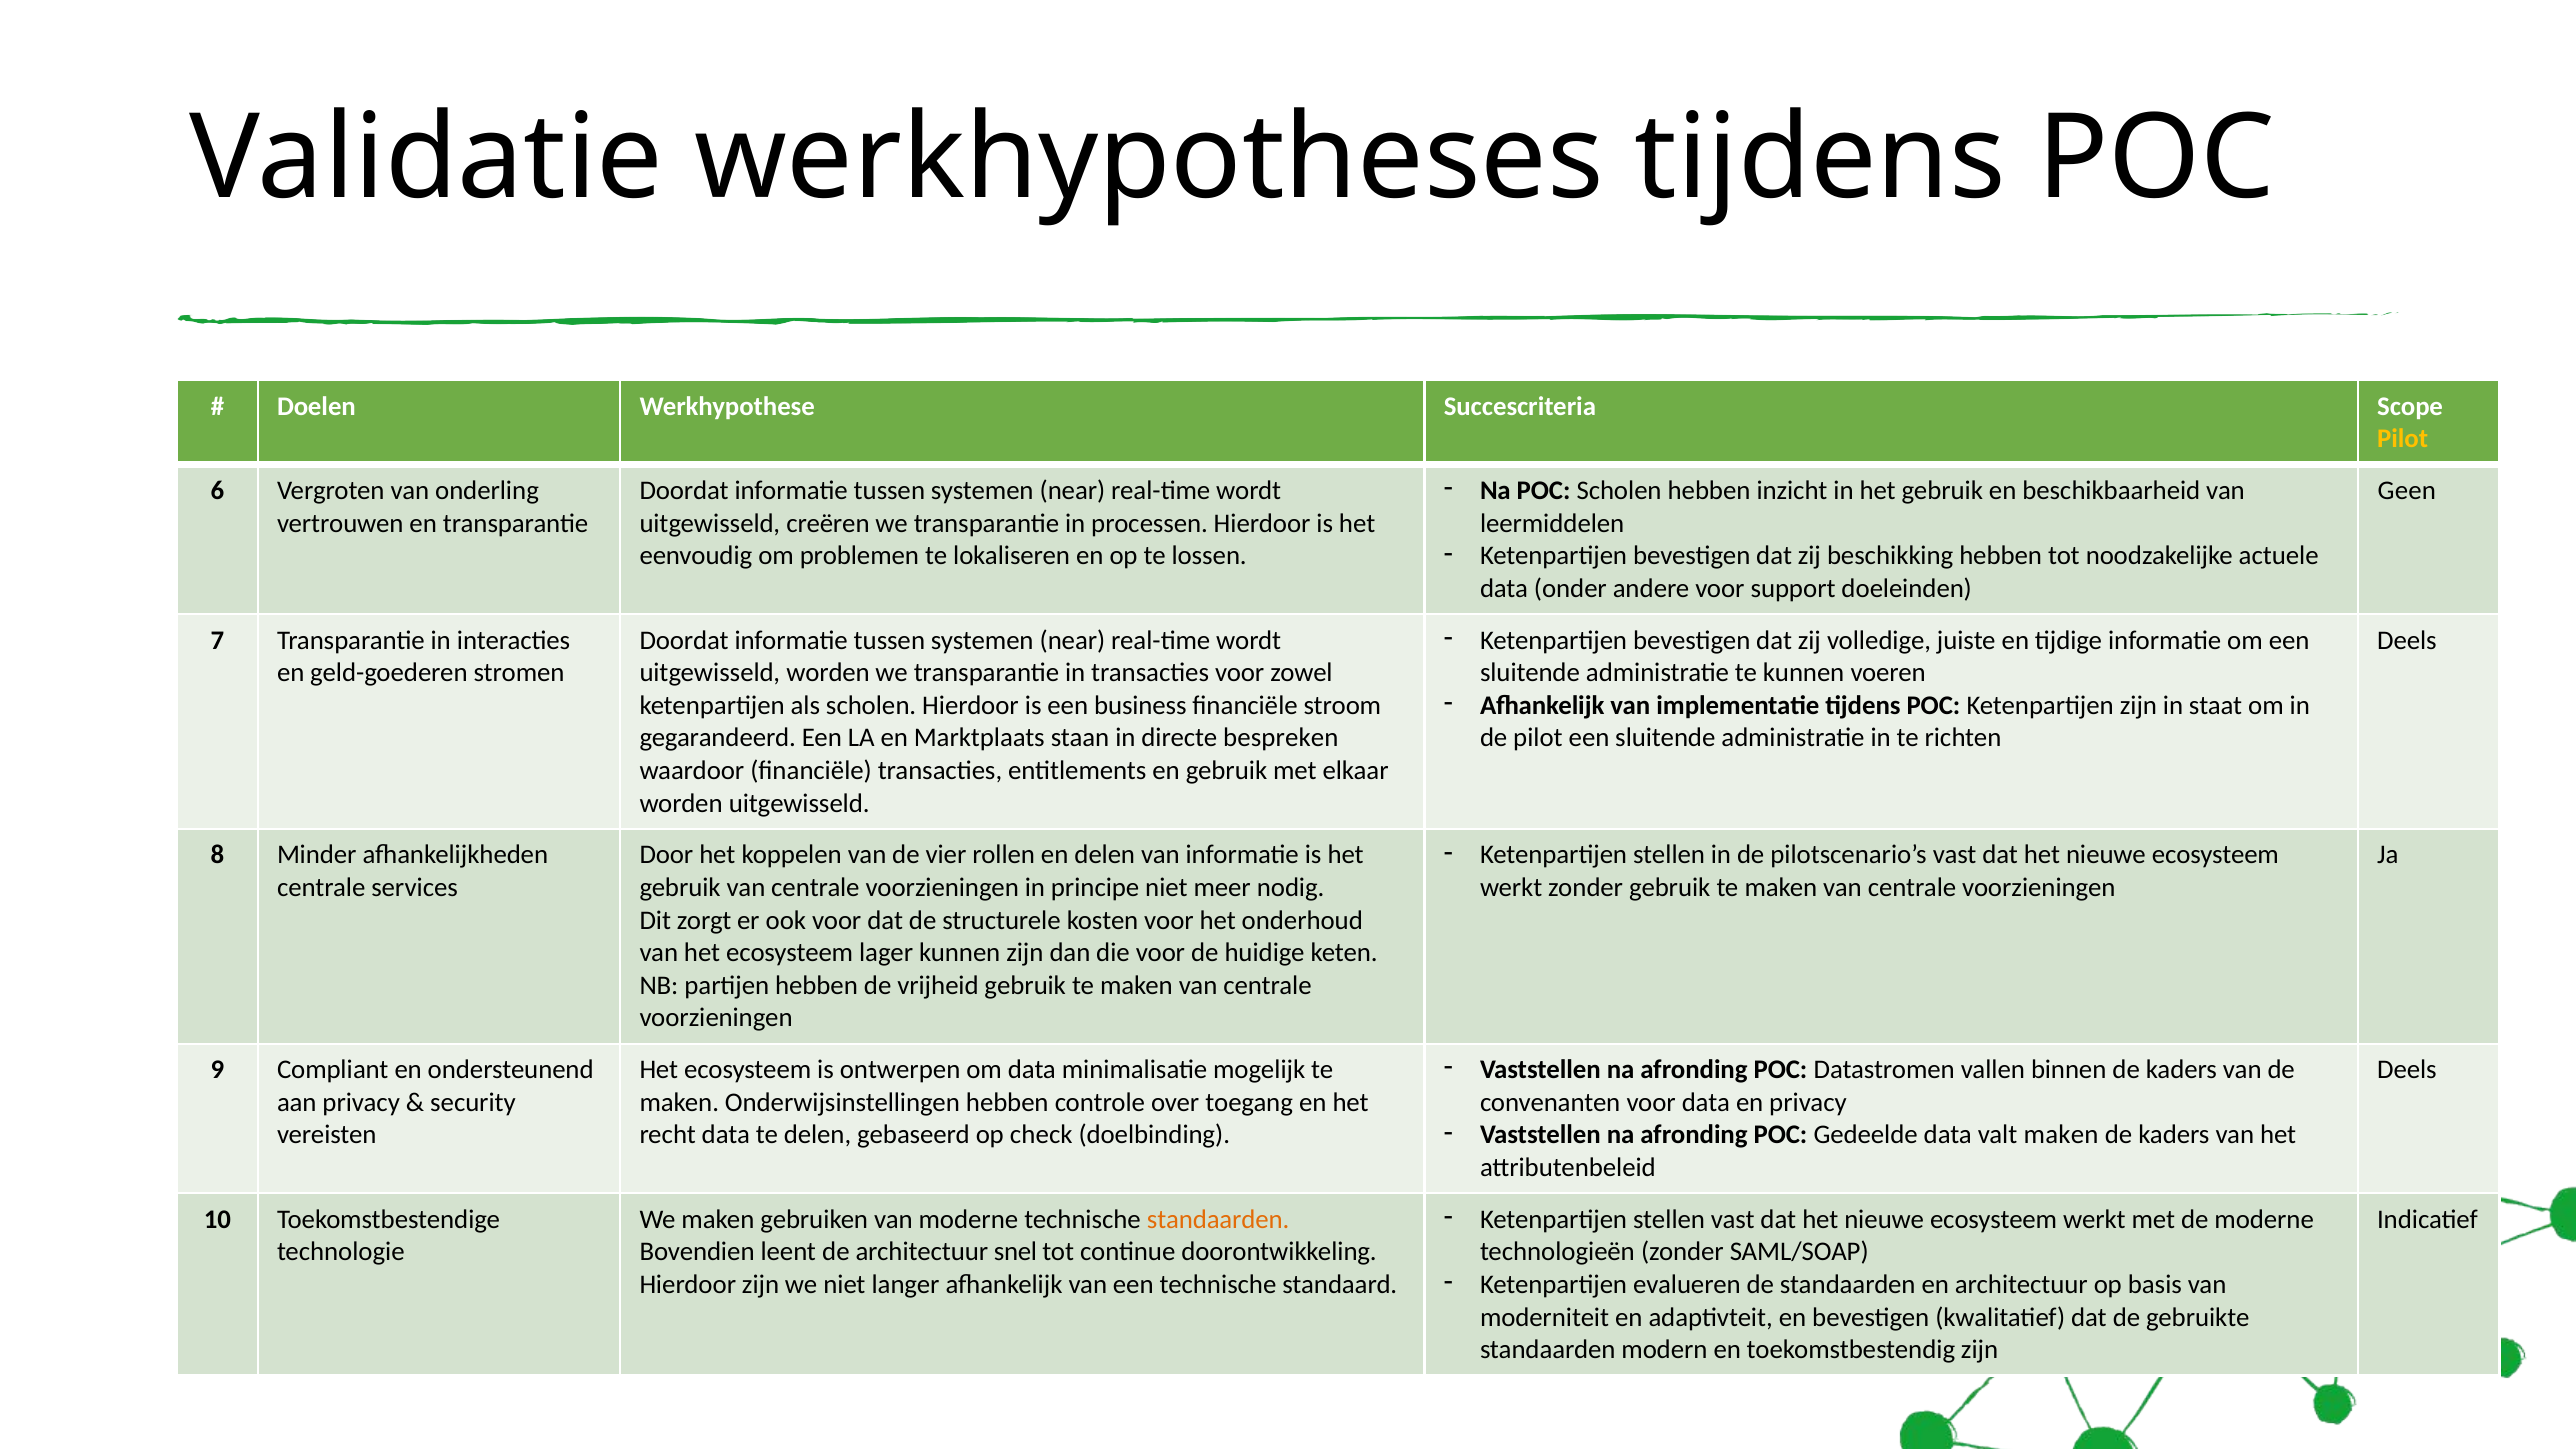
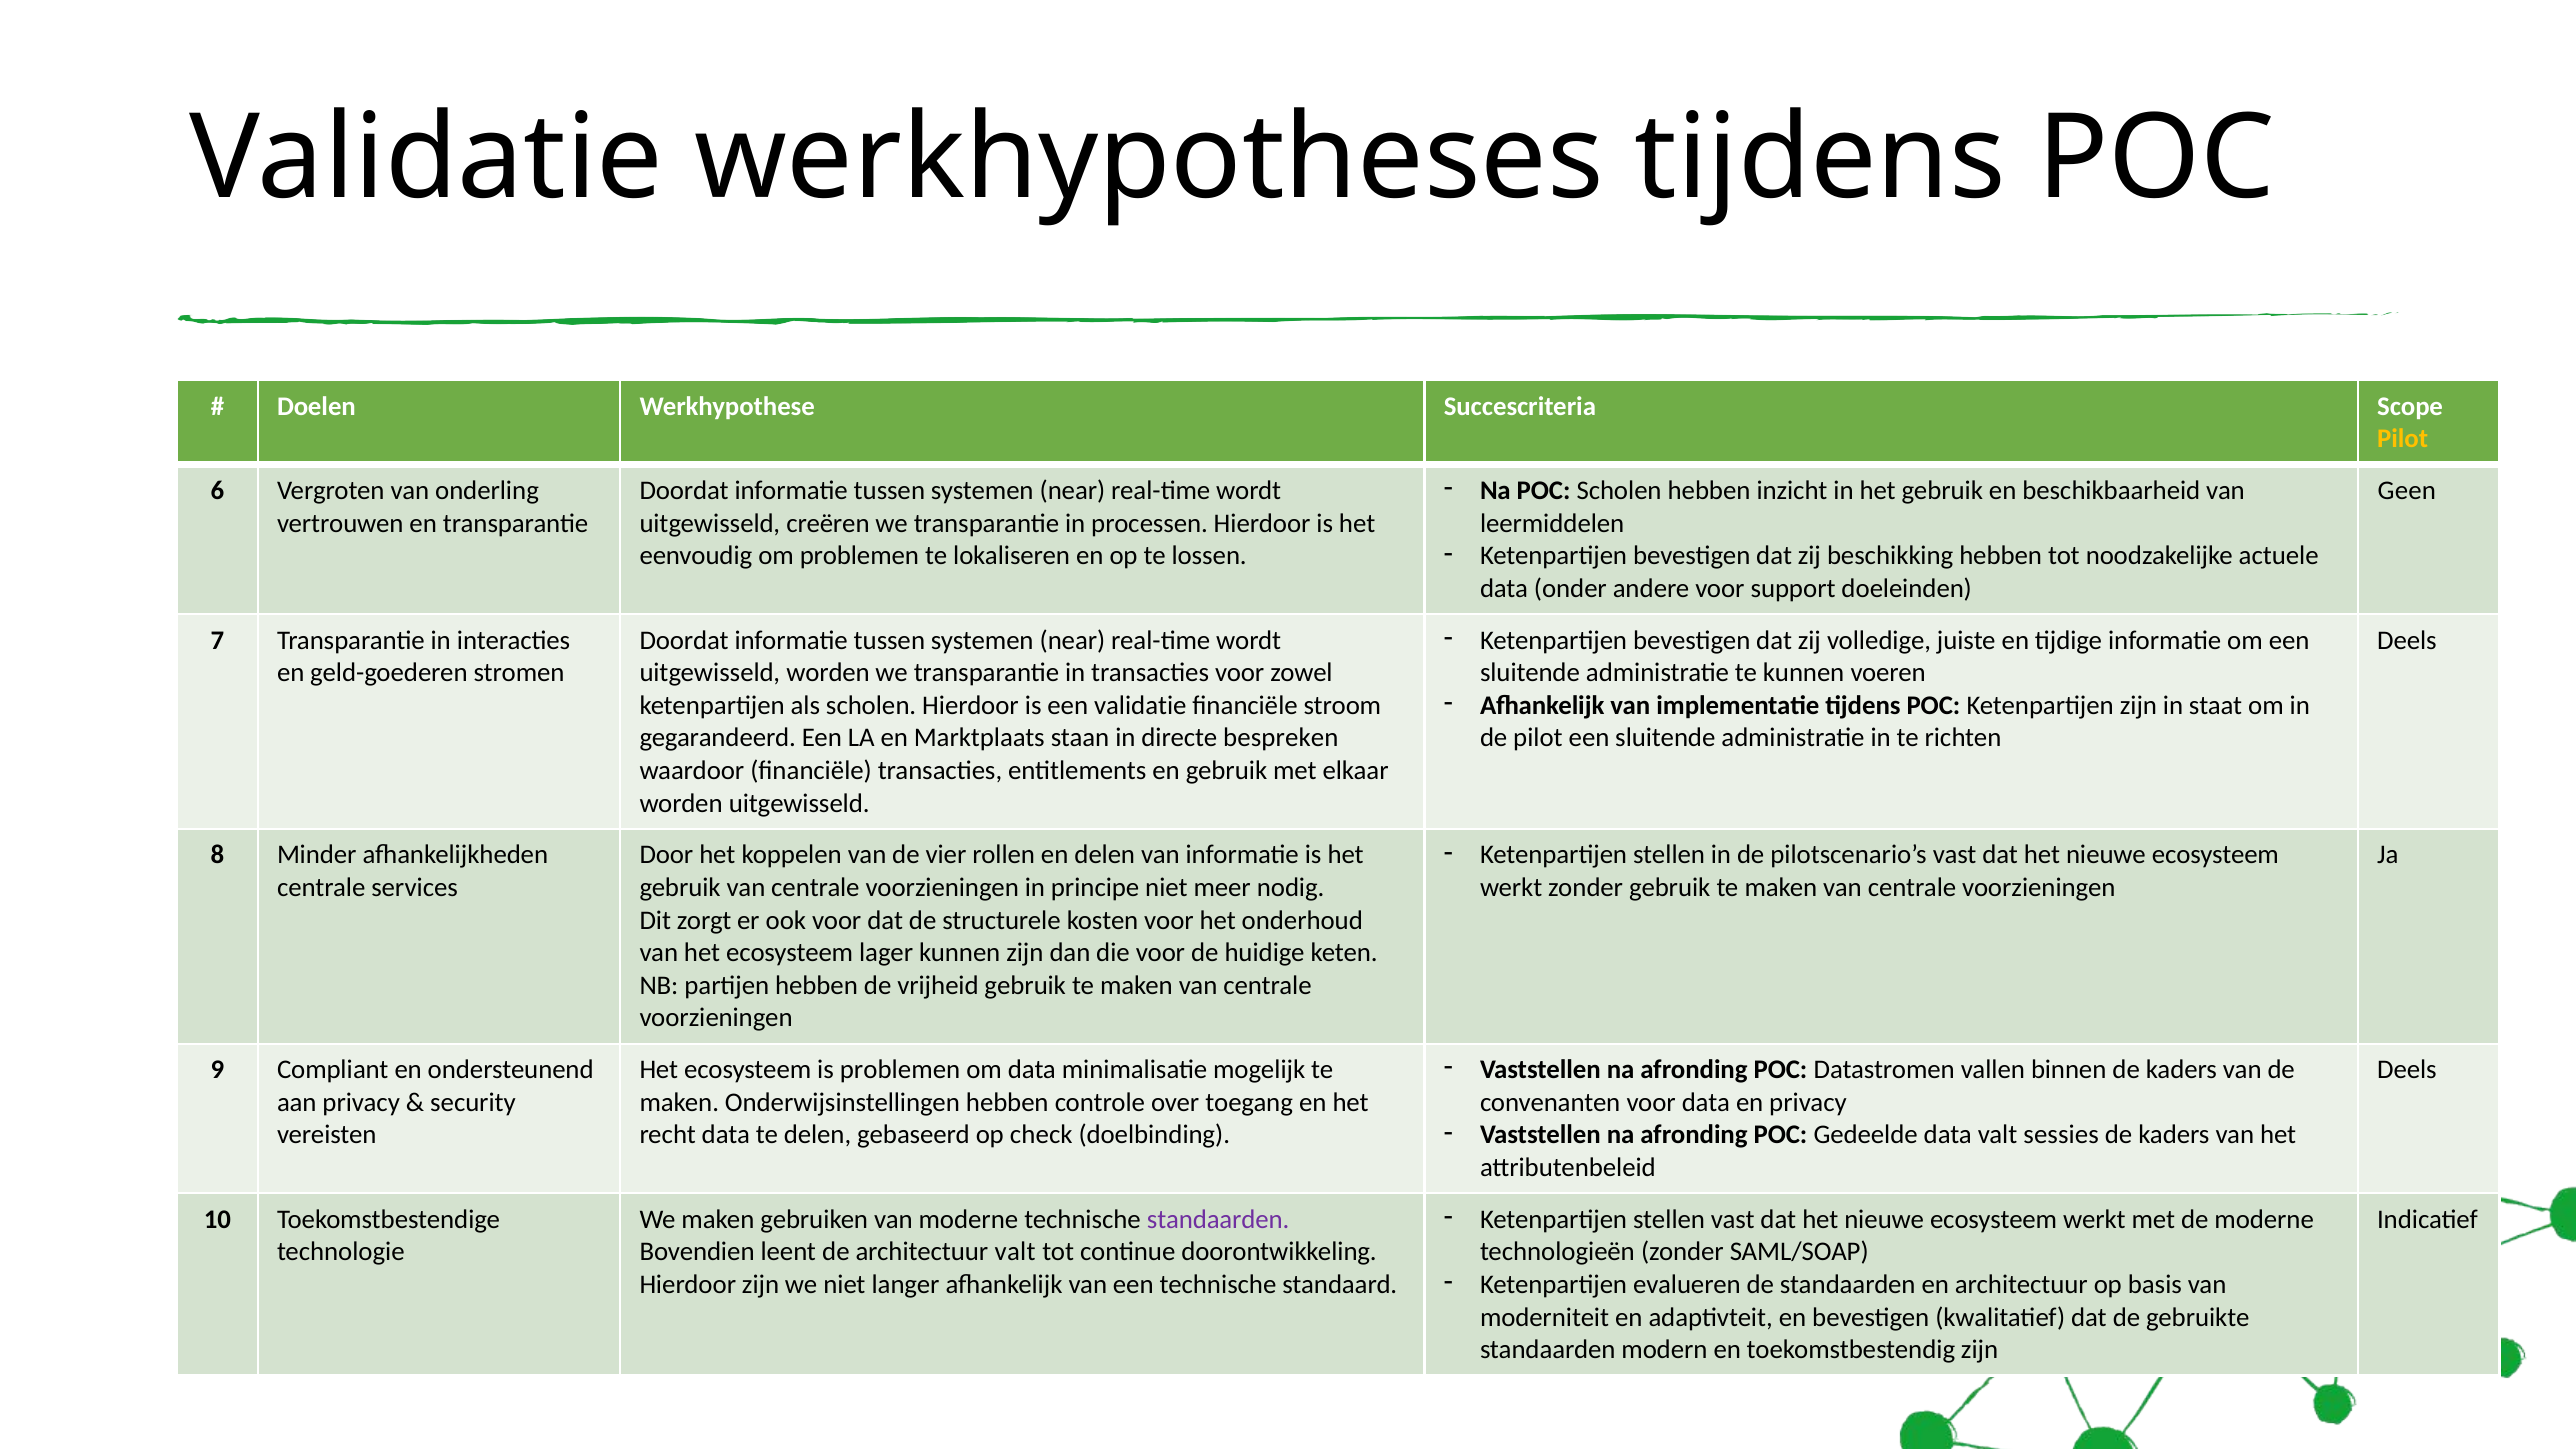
een business: business -> validatie
is ontwerpen: ontwerpen -> problemen
valt maken: maken -> sessies
standaarden at (1218, 1219) colour: orange -> purple
architectuur snel: snel -> valt
